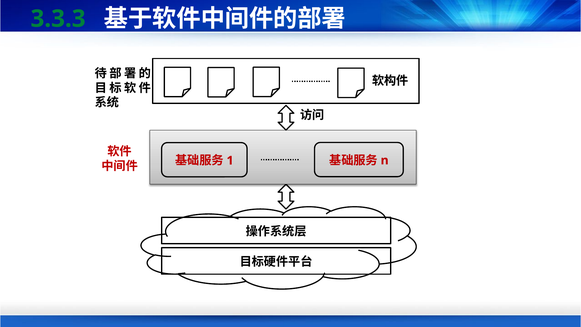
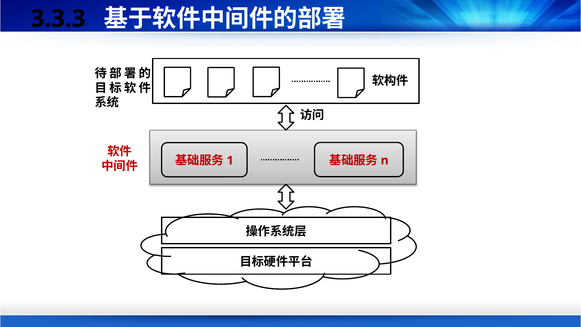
3.3.3 colour: green -> black
